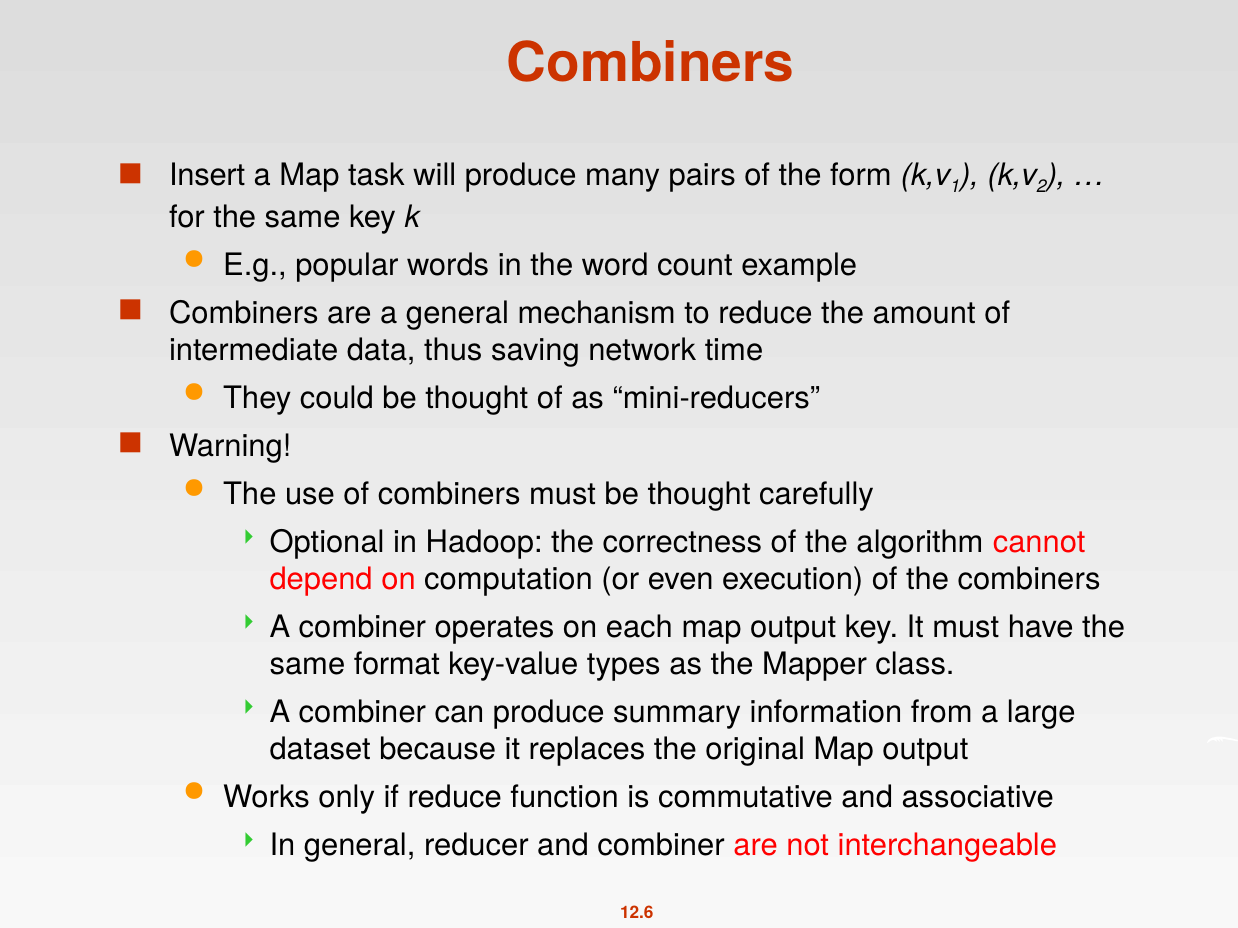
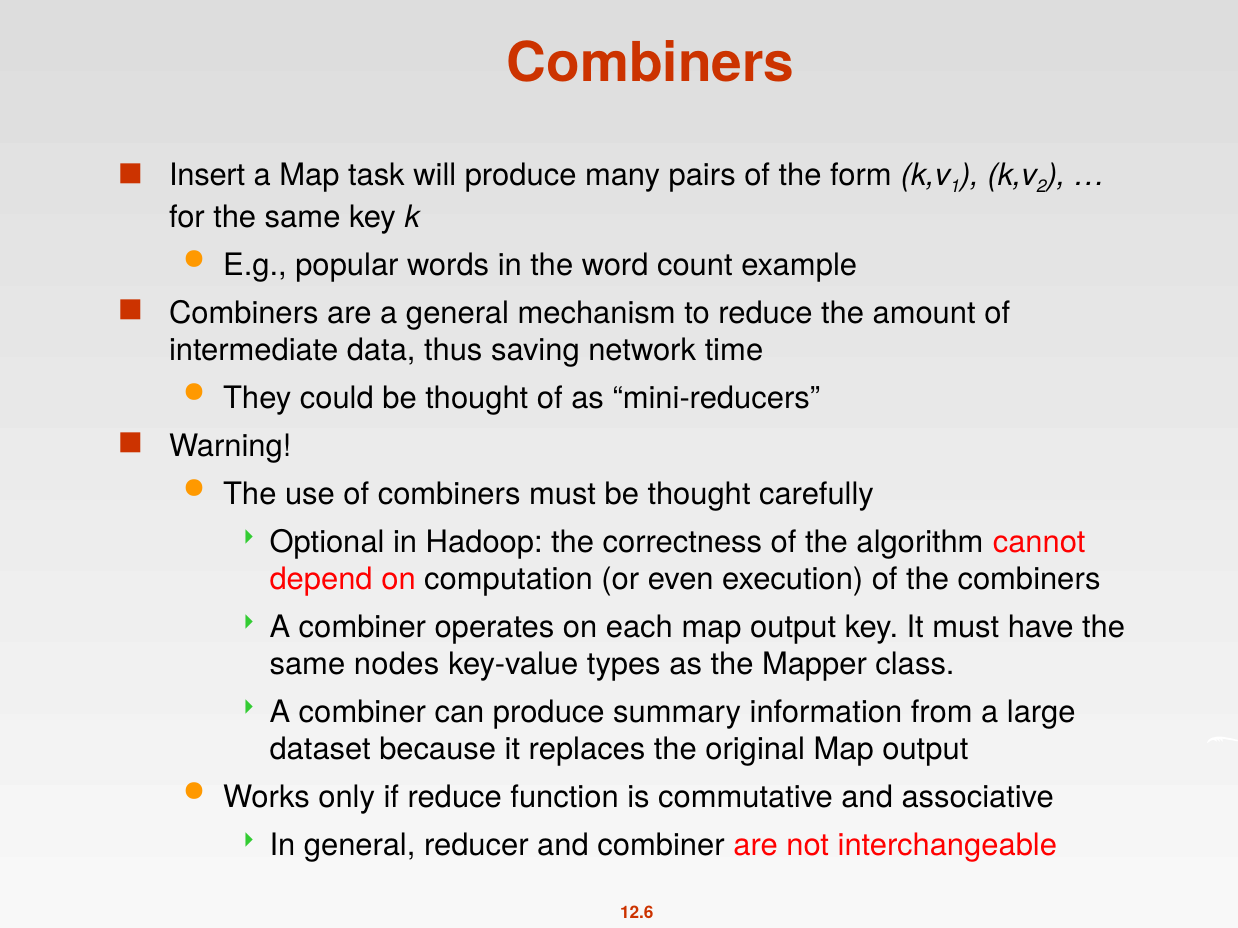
format: format -> nodes
